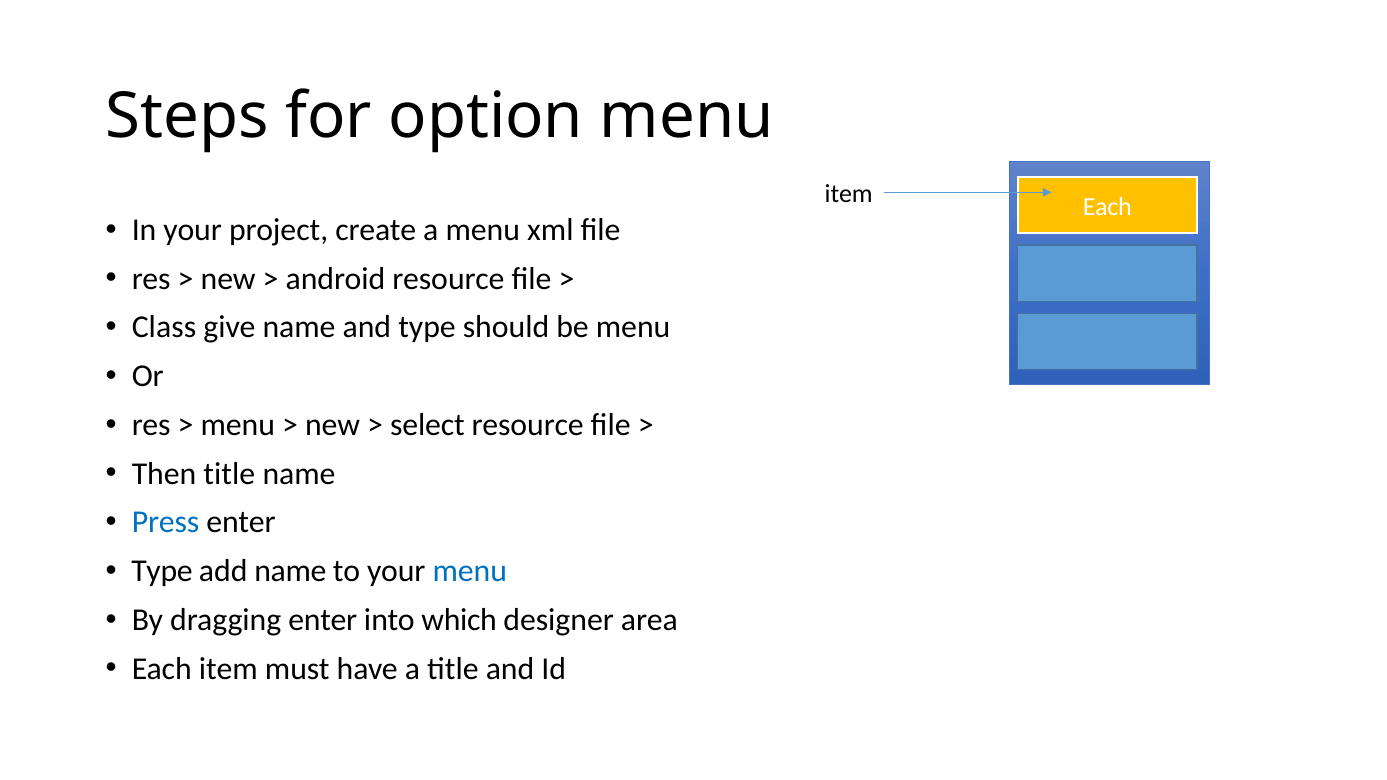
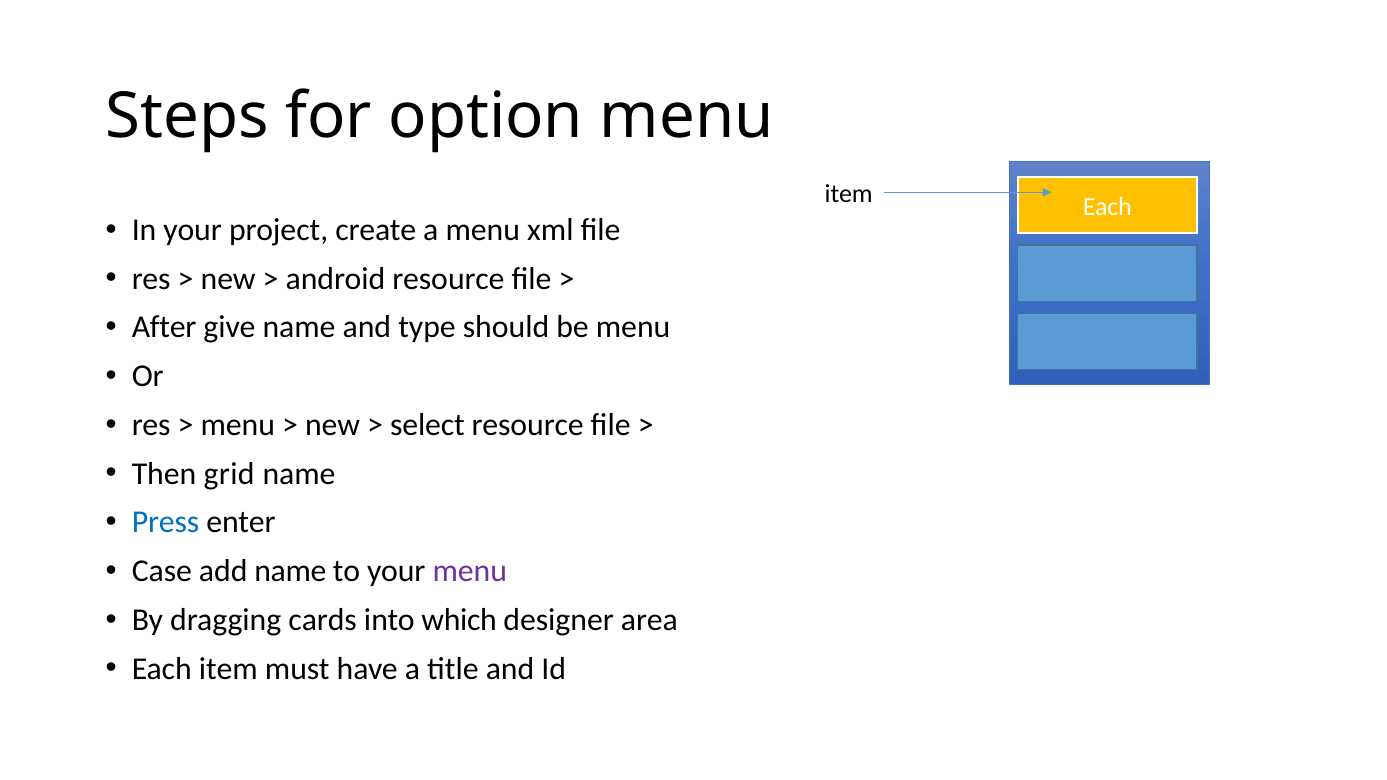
Class: Class -> After
Then title: title -> grid
Type at (162, 571): Type -> Case
menu at (470, 571) colour: blue -> purple
dragging enter: enter -> cards
